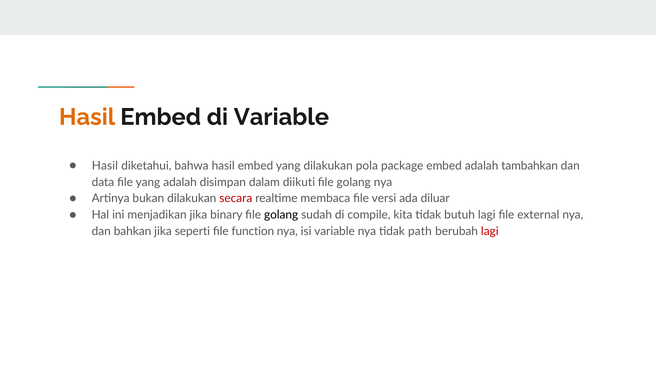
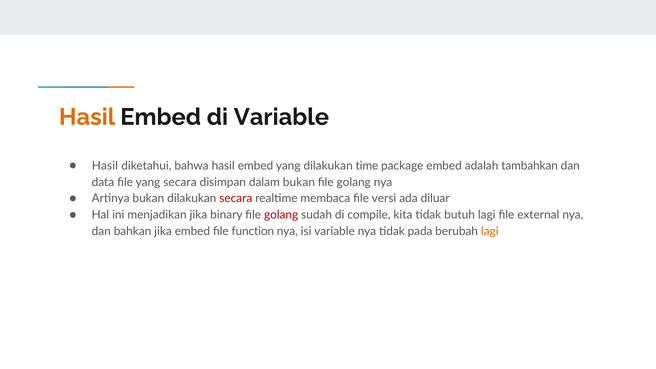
pola: pola -> time
yang adalah: adalah -> secara
dalam diikuti: diikuti -> bukan
golang at (281, 215) colour: black -> red
jika seperti: seperti -> embed
path: path -> pada
lagi at (490, 231) colour: red -> orange
